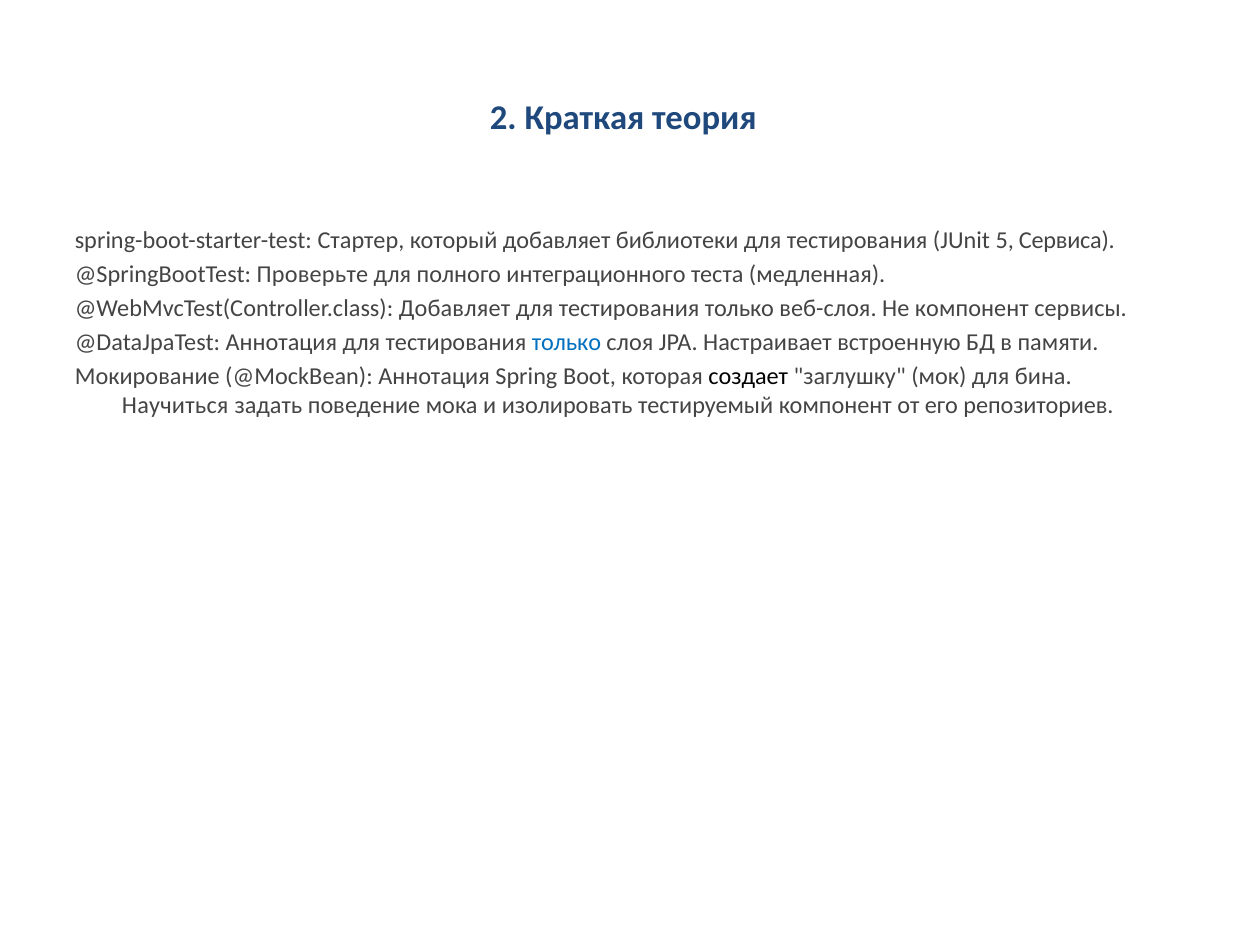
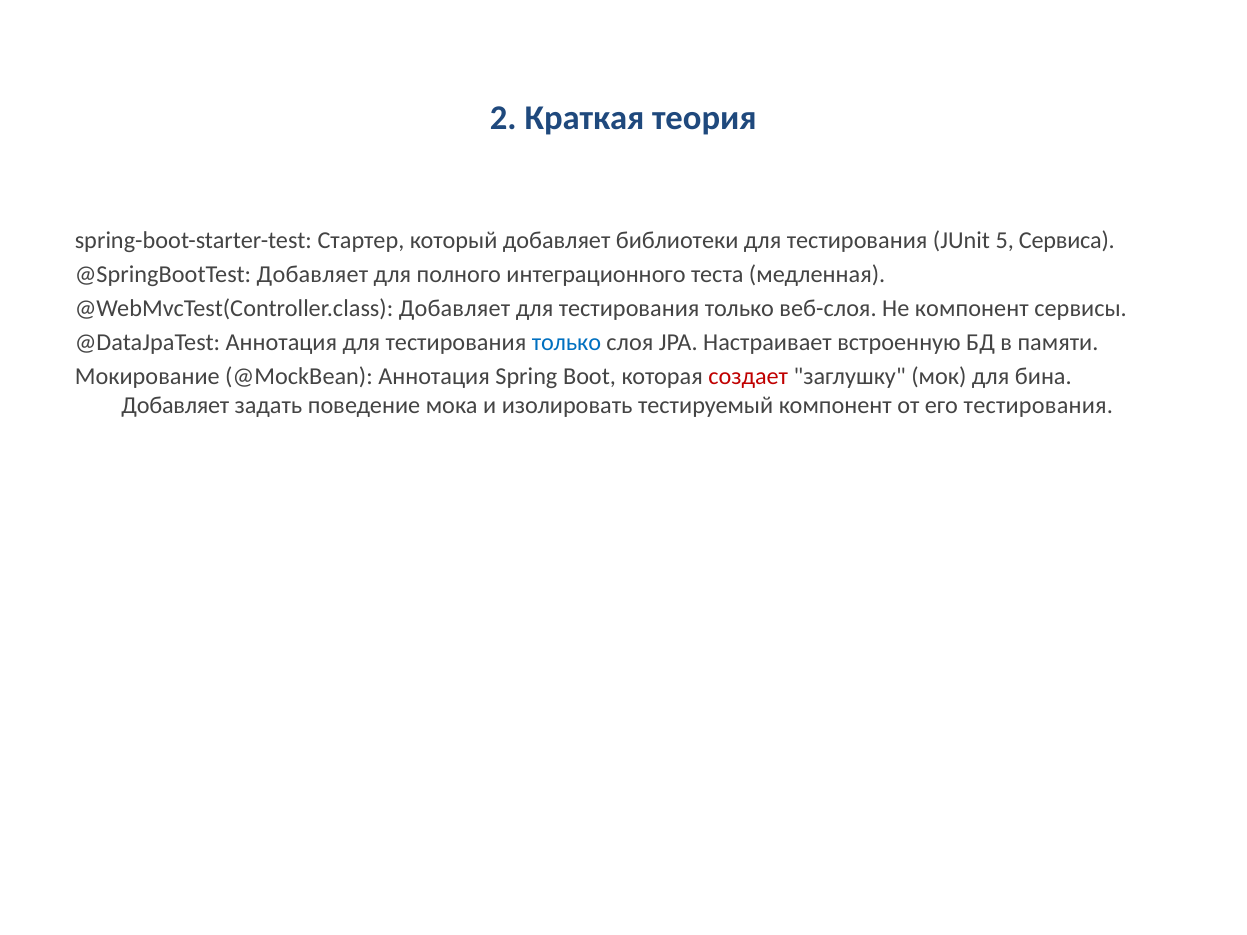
@SpringBootTest Проверьте: Проверьте -> Добавляет
создает colour: black -> red
Научиться at (175, 406): Научиться -> Добавляет
его репозиториев: репозиториев -> тестирования
